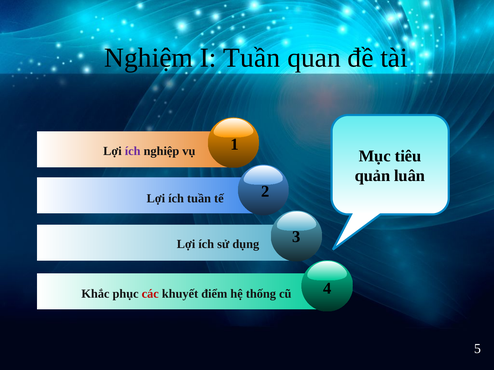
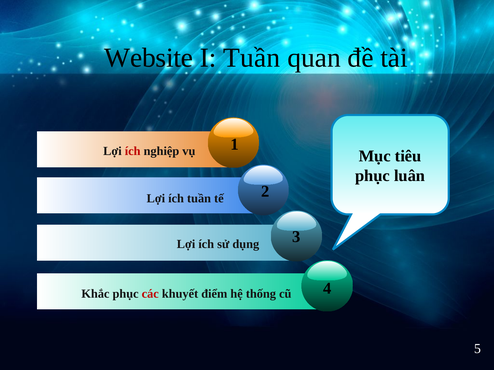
Nghiệm: Nghiệm -> Website
ích at (133, 151) colour: purple -> red
quản at (373, 176): quản -> phục
